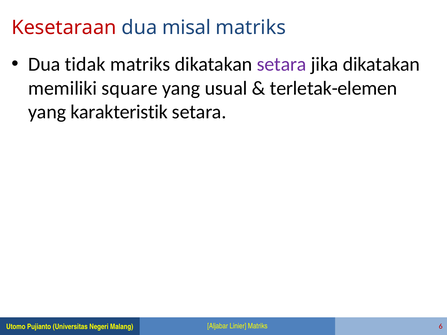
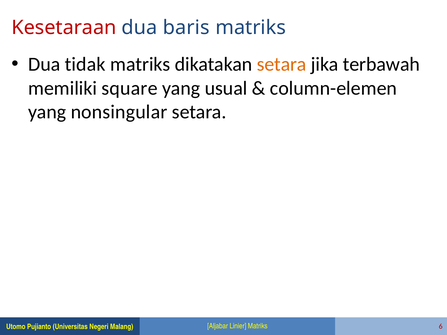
misal: misal -> baris
setara at (282, 64) colour: purple -> orange
jika dikatakan: dikatakan -> terbawah
terletak-elemen: terletak-elemen -> column-elemen
karakteristik: karakteristik -> nonsingular
